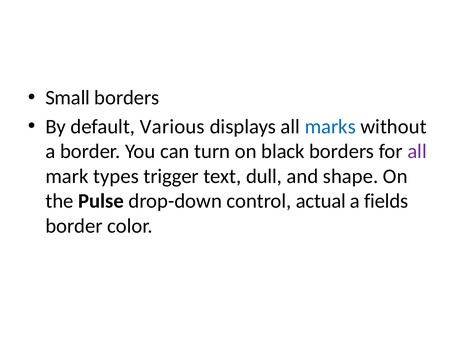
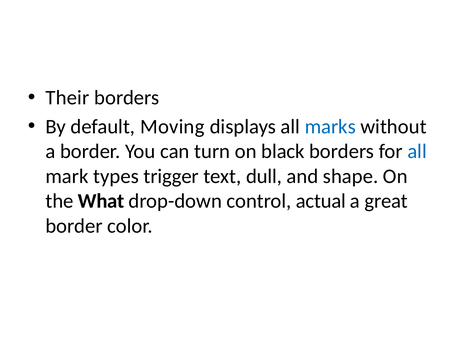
Small: Small -> Their
Various: Various -> Moving
all at (417, 152) colour: purple -> blue
Pulse: Pulse -> What
fields: fields -> great
